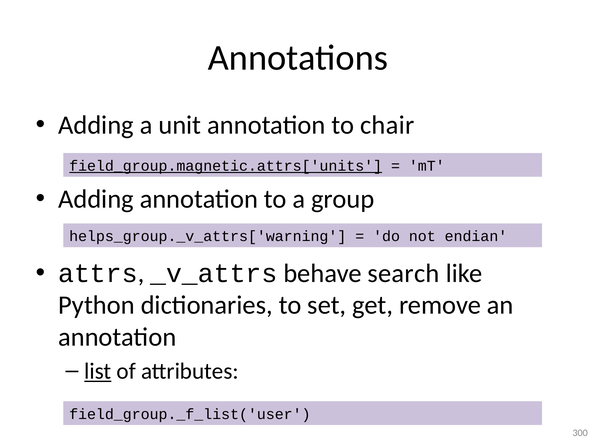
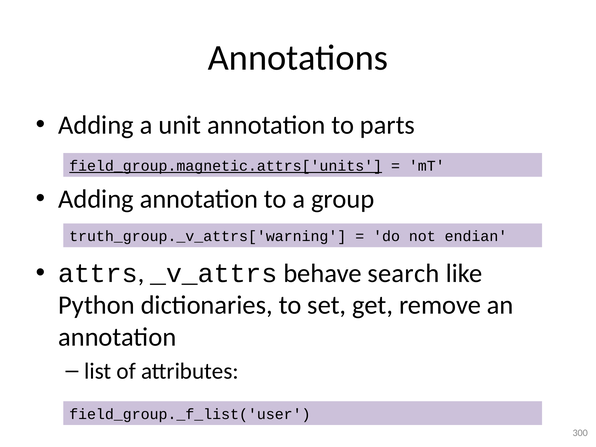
chair: chair -> parts
helps_group._v_attrs['warning: helps_group._v_attrs['warning -> truth_group._v_attrs['warning
list underline: present -> none
